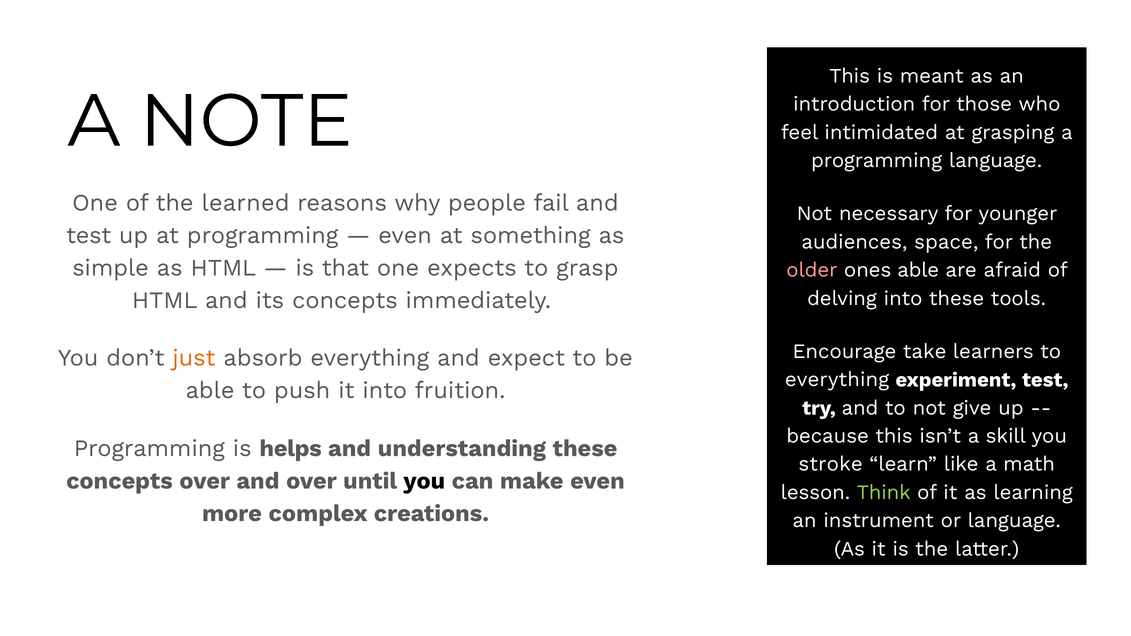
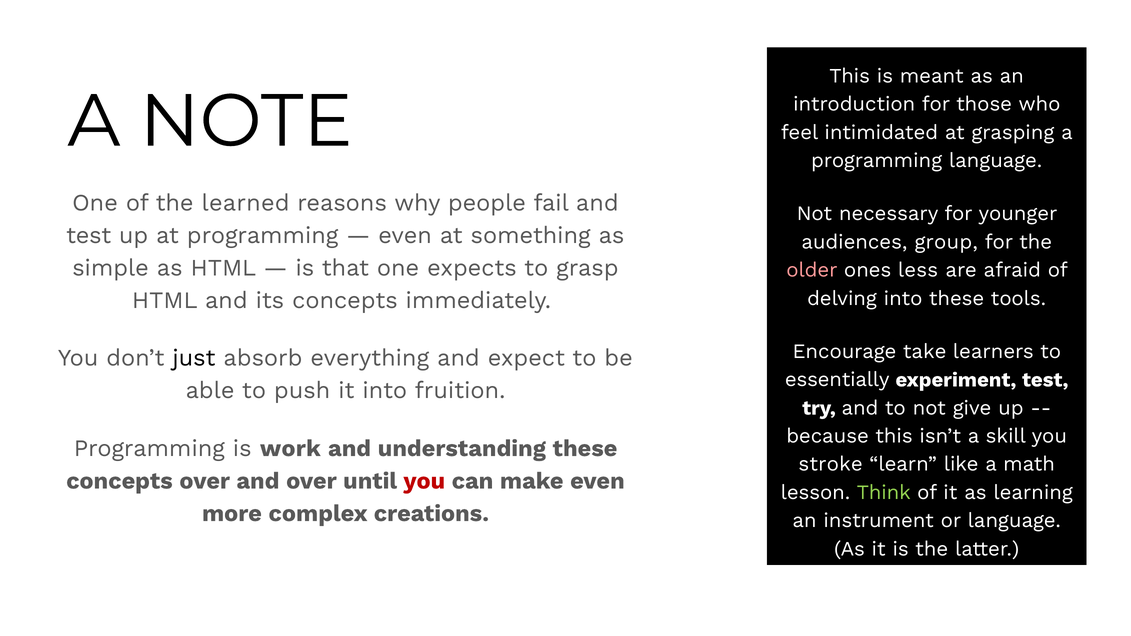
space: space -> group
ones able: able -> less
just colour: orange -> black
everything at (837, 380): everything -> essentially
helps: helps -> work
you at (424, 481) colour: black -> red
